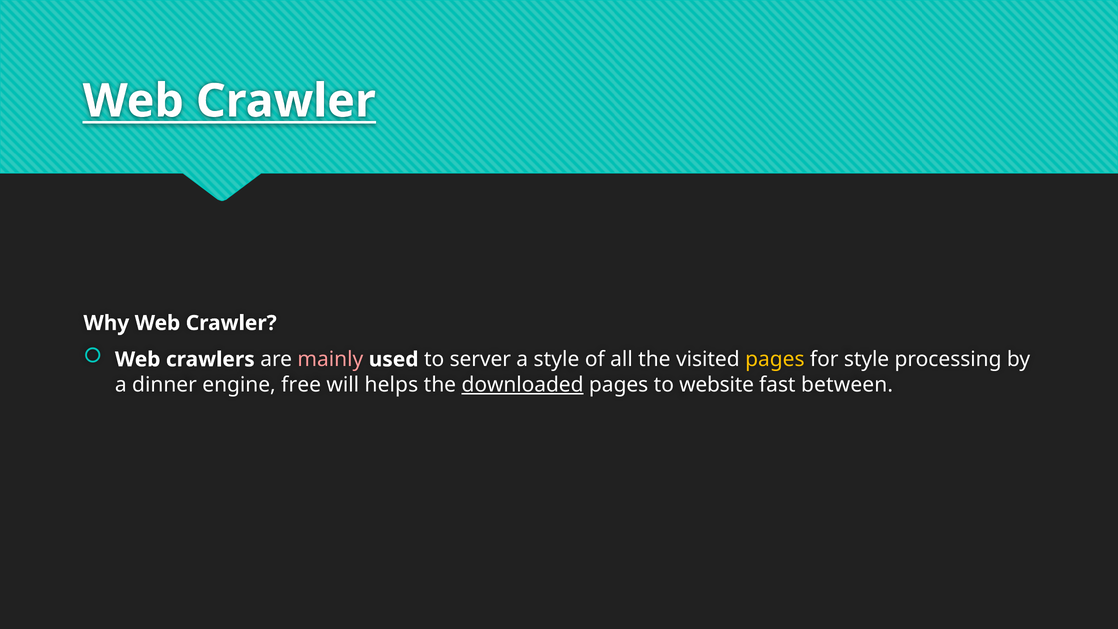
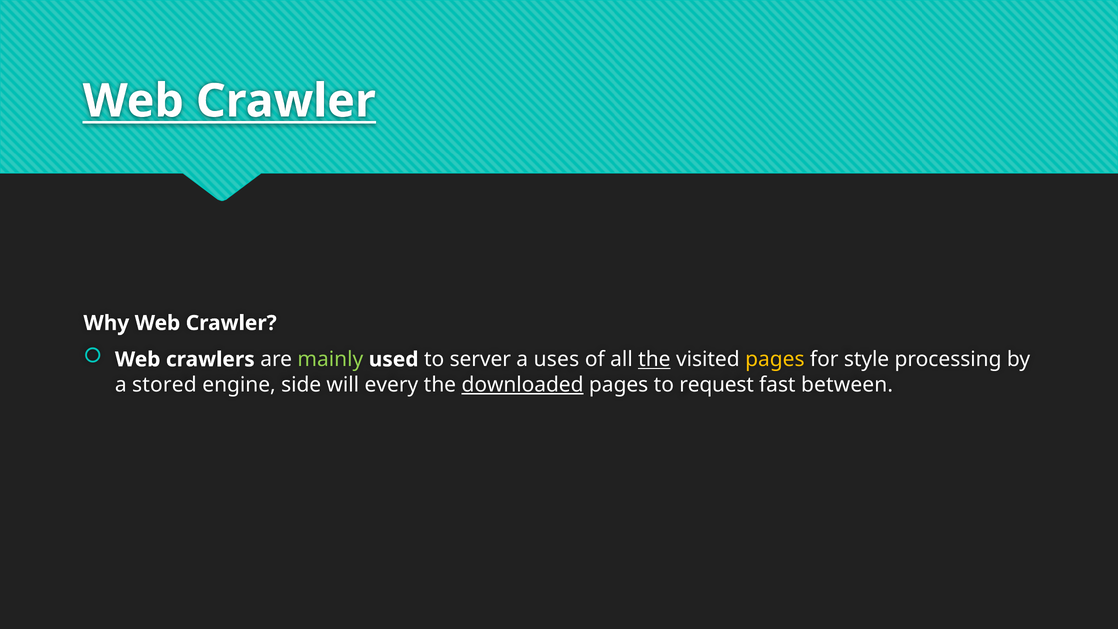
mainly colour: pink -> light green
a style: style -> uses
the at (654, 359) underline: none -> present
dinner: dinner -> stored
free: free -> side
helps: helps -> every
website: website -> request
